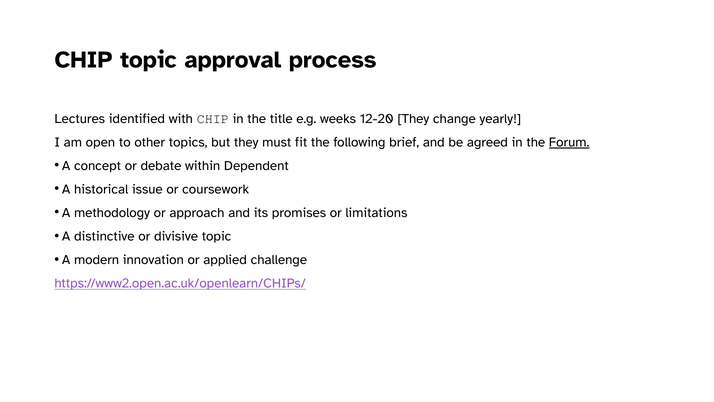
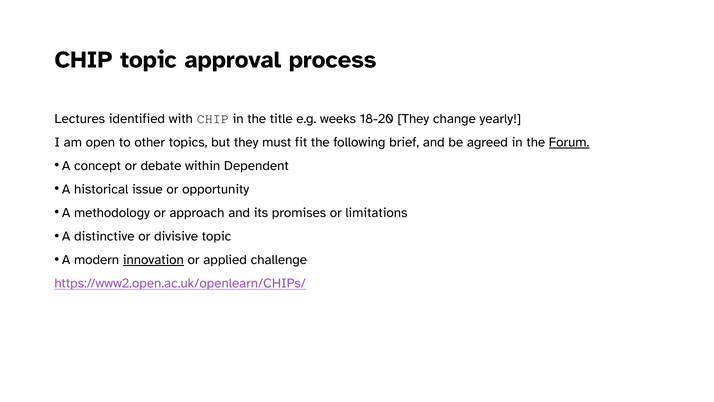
12-20: 12-20 -> 18-20
coursework: coursework -> opportunity
innovation underline: none -> present
